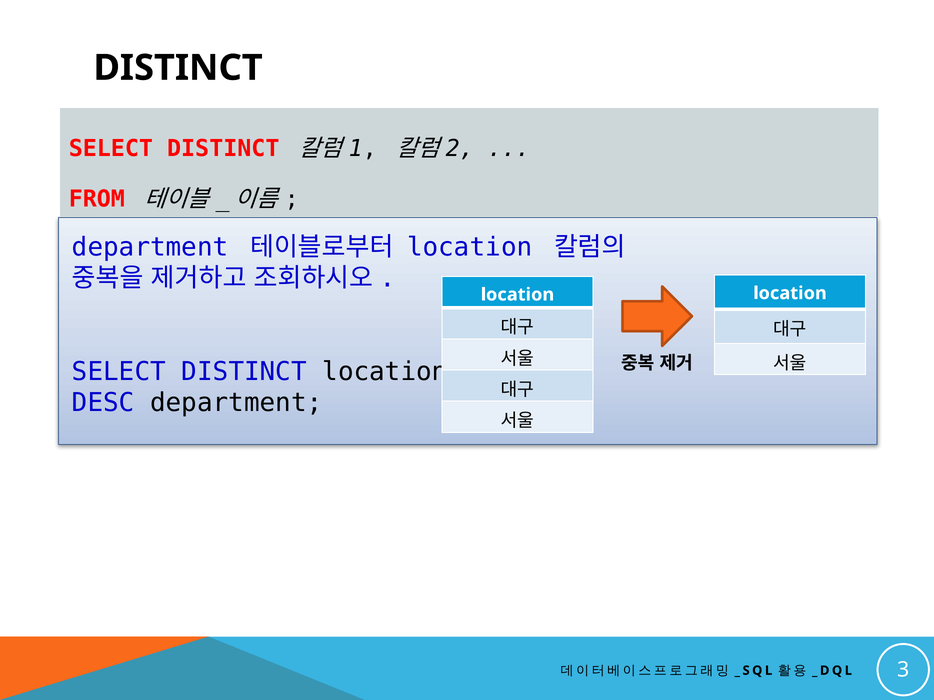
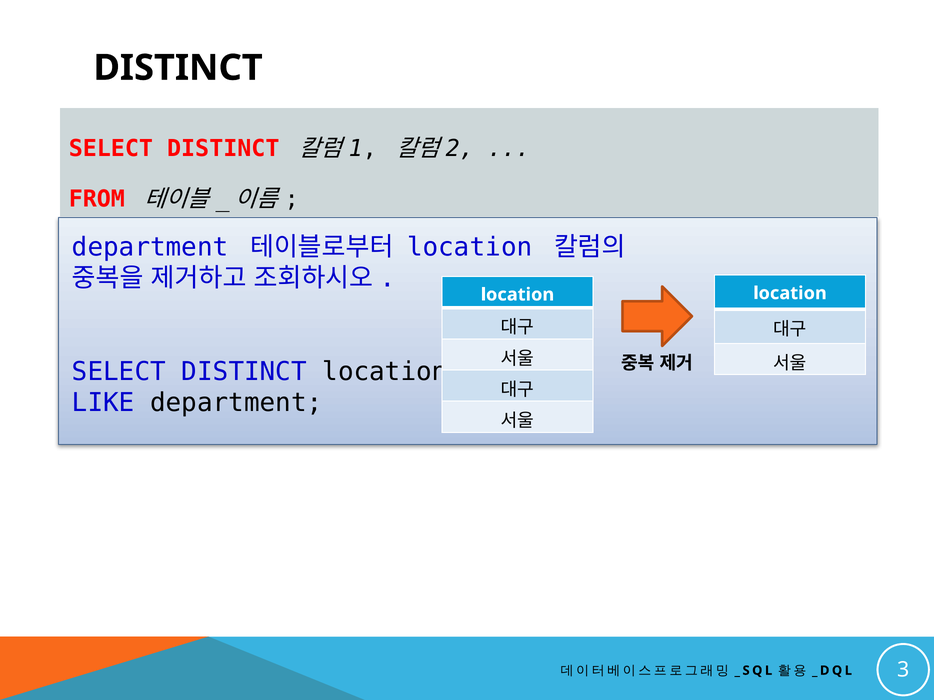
DESC: DESC -> LIKE
